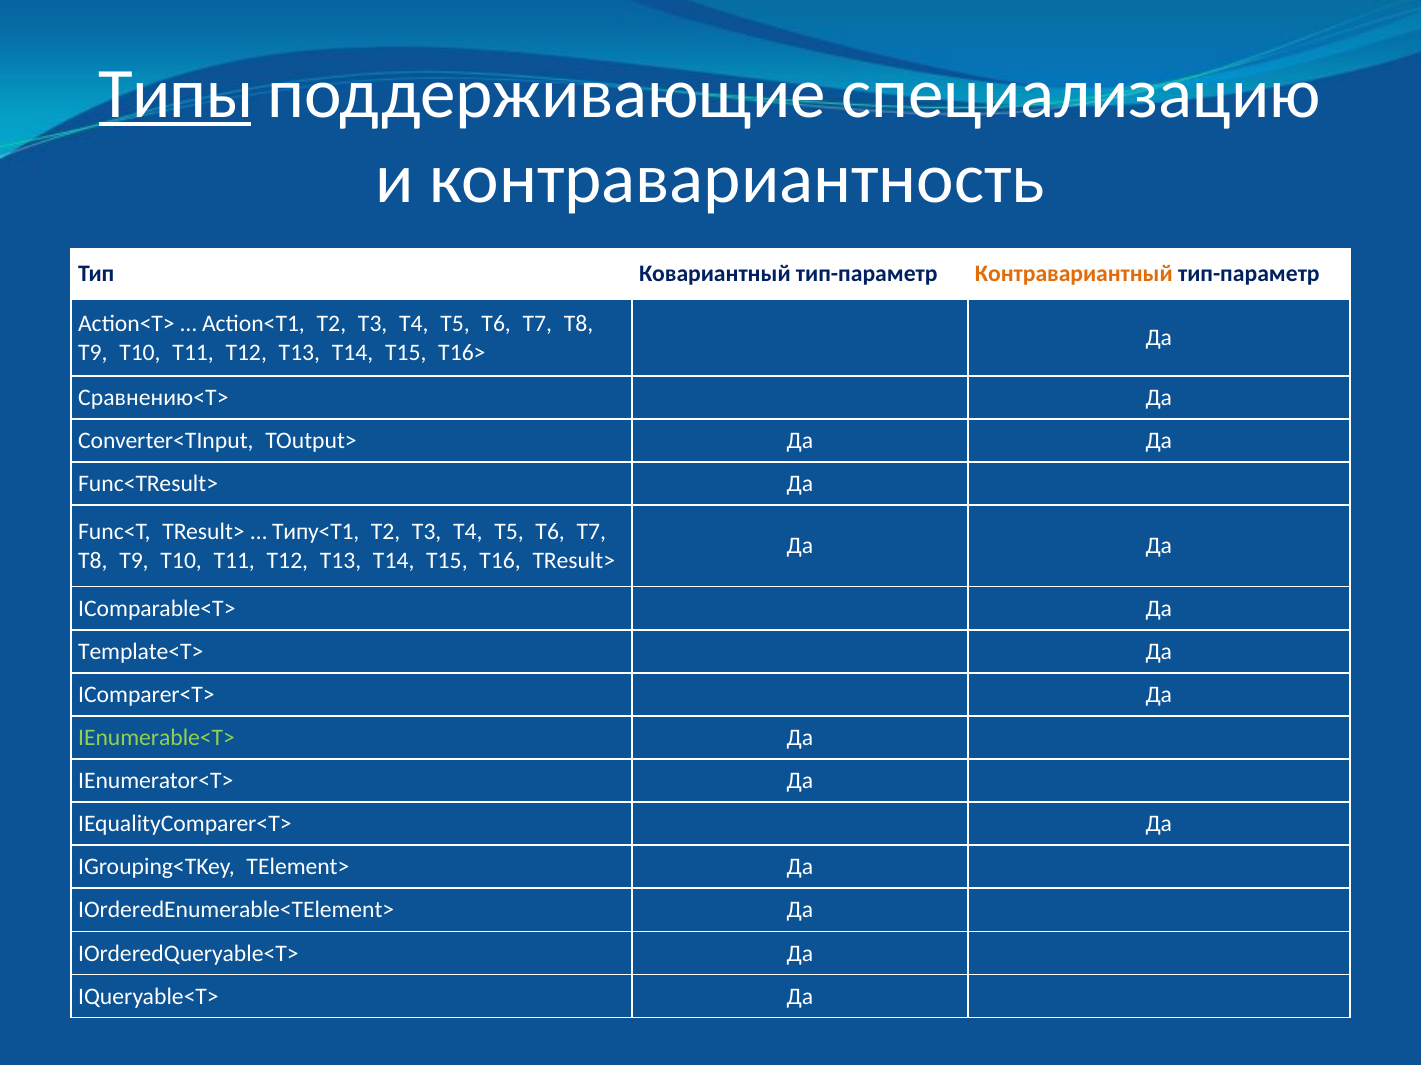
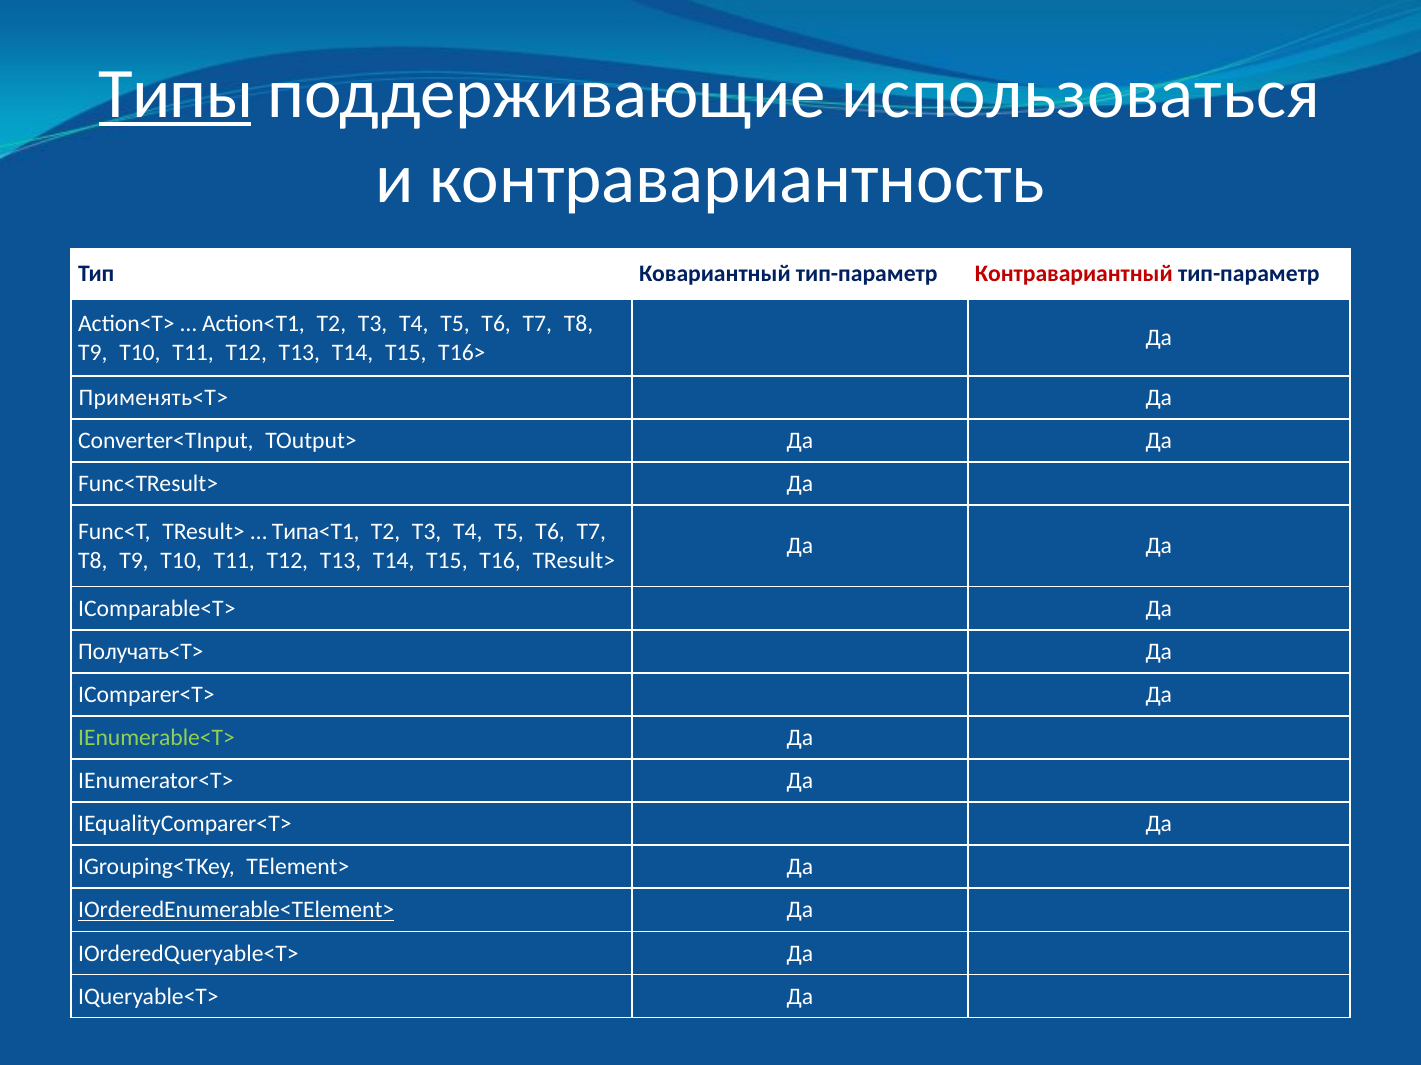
специализацию: специализацию -> использоваться
Контравариантный colour: orange -> red
Сравнению<T>: Сравнению<T> -> Применять<T>
Типу<T1: Типу<T1 -> Типа<T1
Template<T>: Template<T> -> Получать<T>
IOrderedEnumerable<TElement> underline: none -> present
